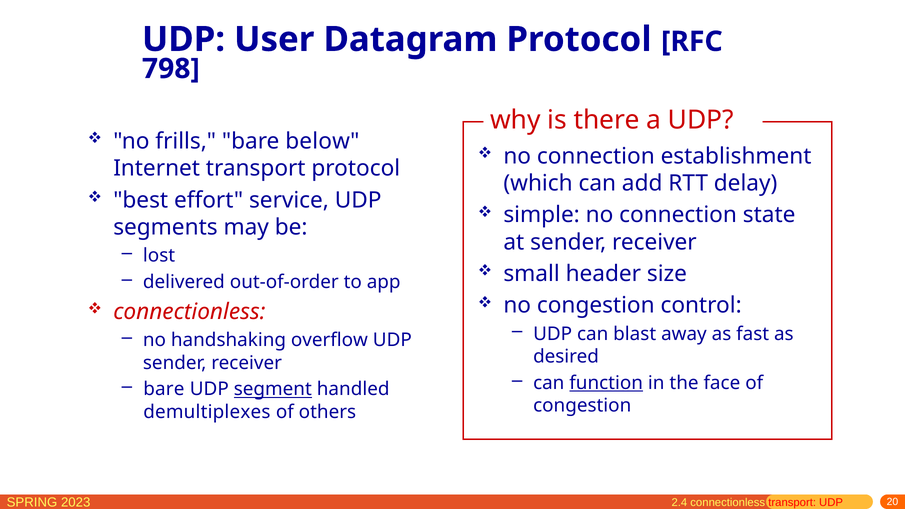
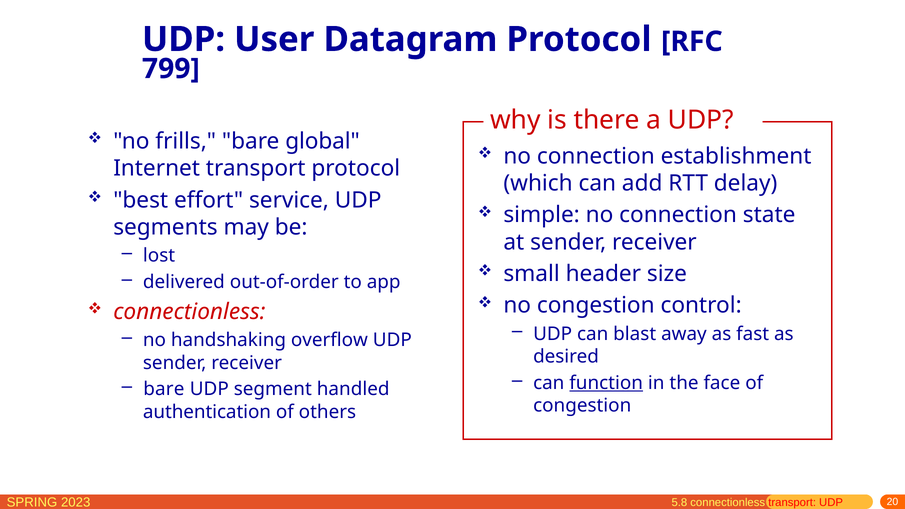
798: 798 -> 799
below: below -> global
segment underline: present -> none
demultiplexes: demultiplexes -> authentication
2.4: 2.4 -> 5.8
